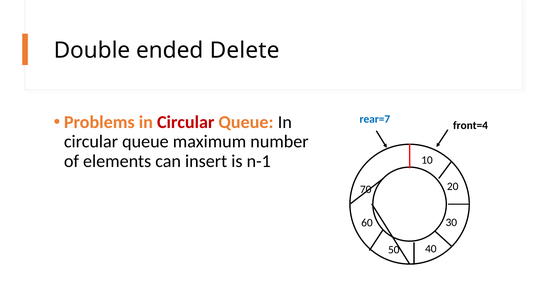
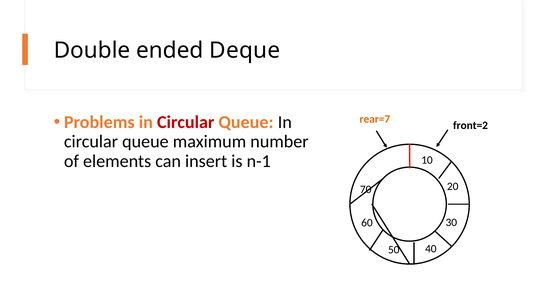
Delete: Delete -> Deque
rear=7 colour: blue -> orange
front=4: front=4 -> front=2
